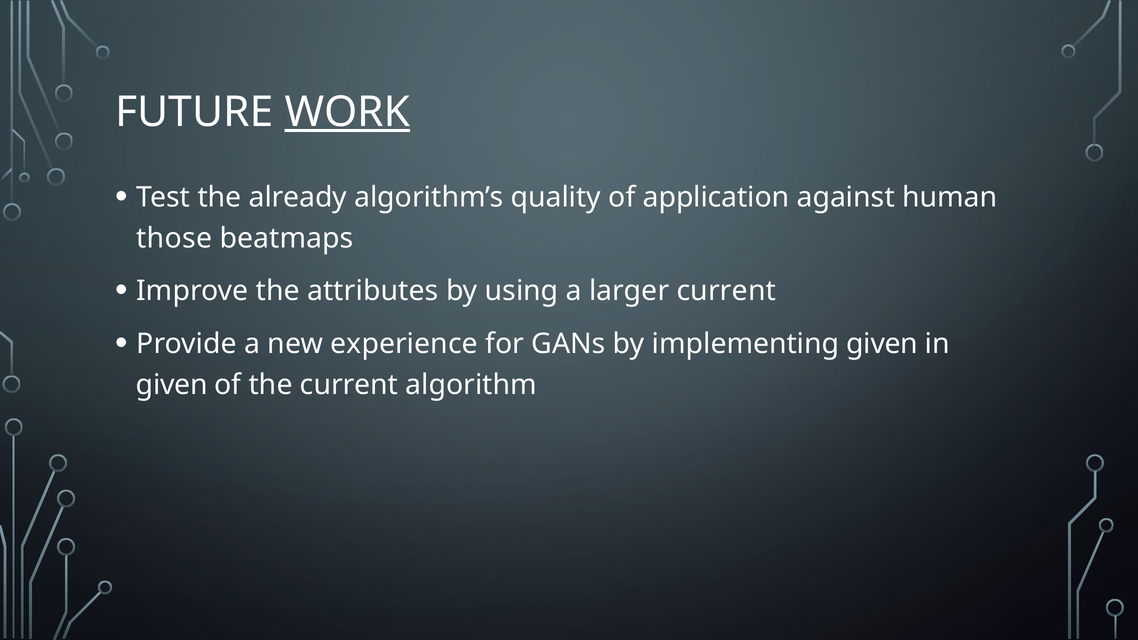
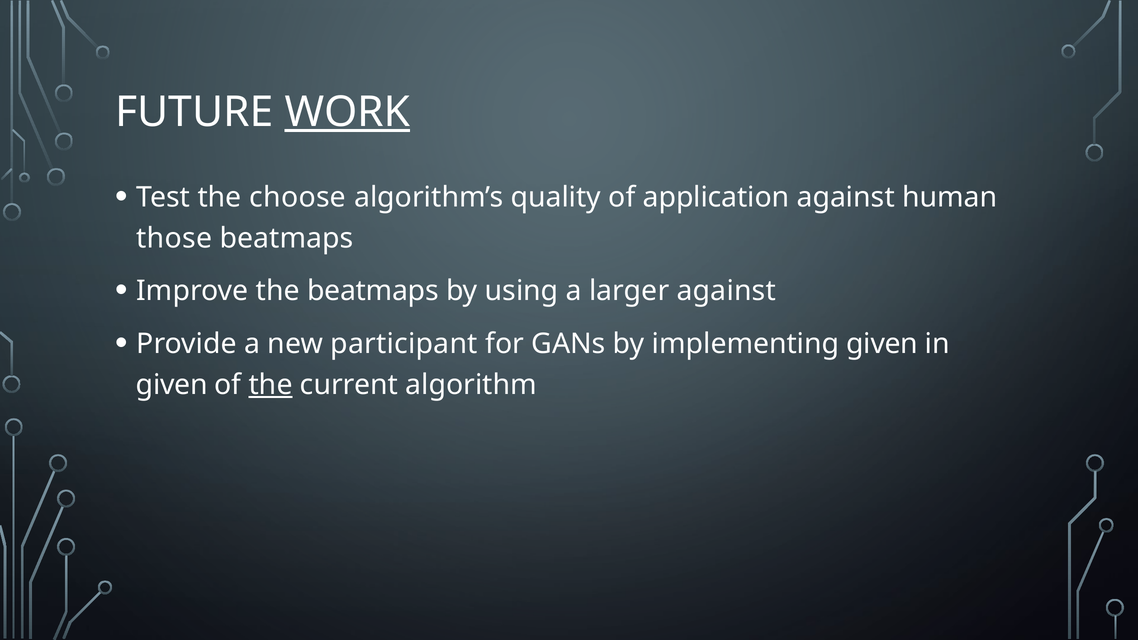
already: already -> choose
the attributes: attributes -> beatmaps
larger current: current -> against
experience: experience -> participant
the at (271, 385) underline: none -> present
